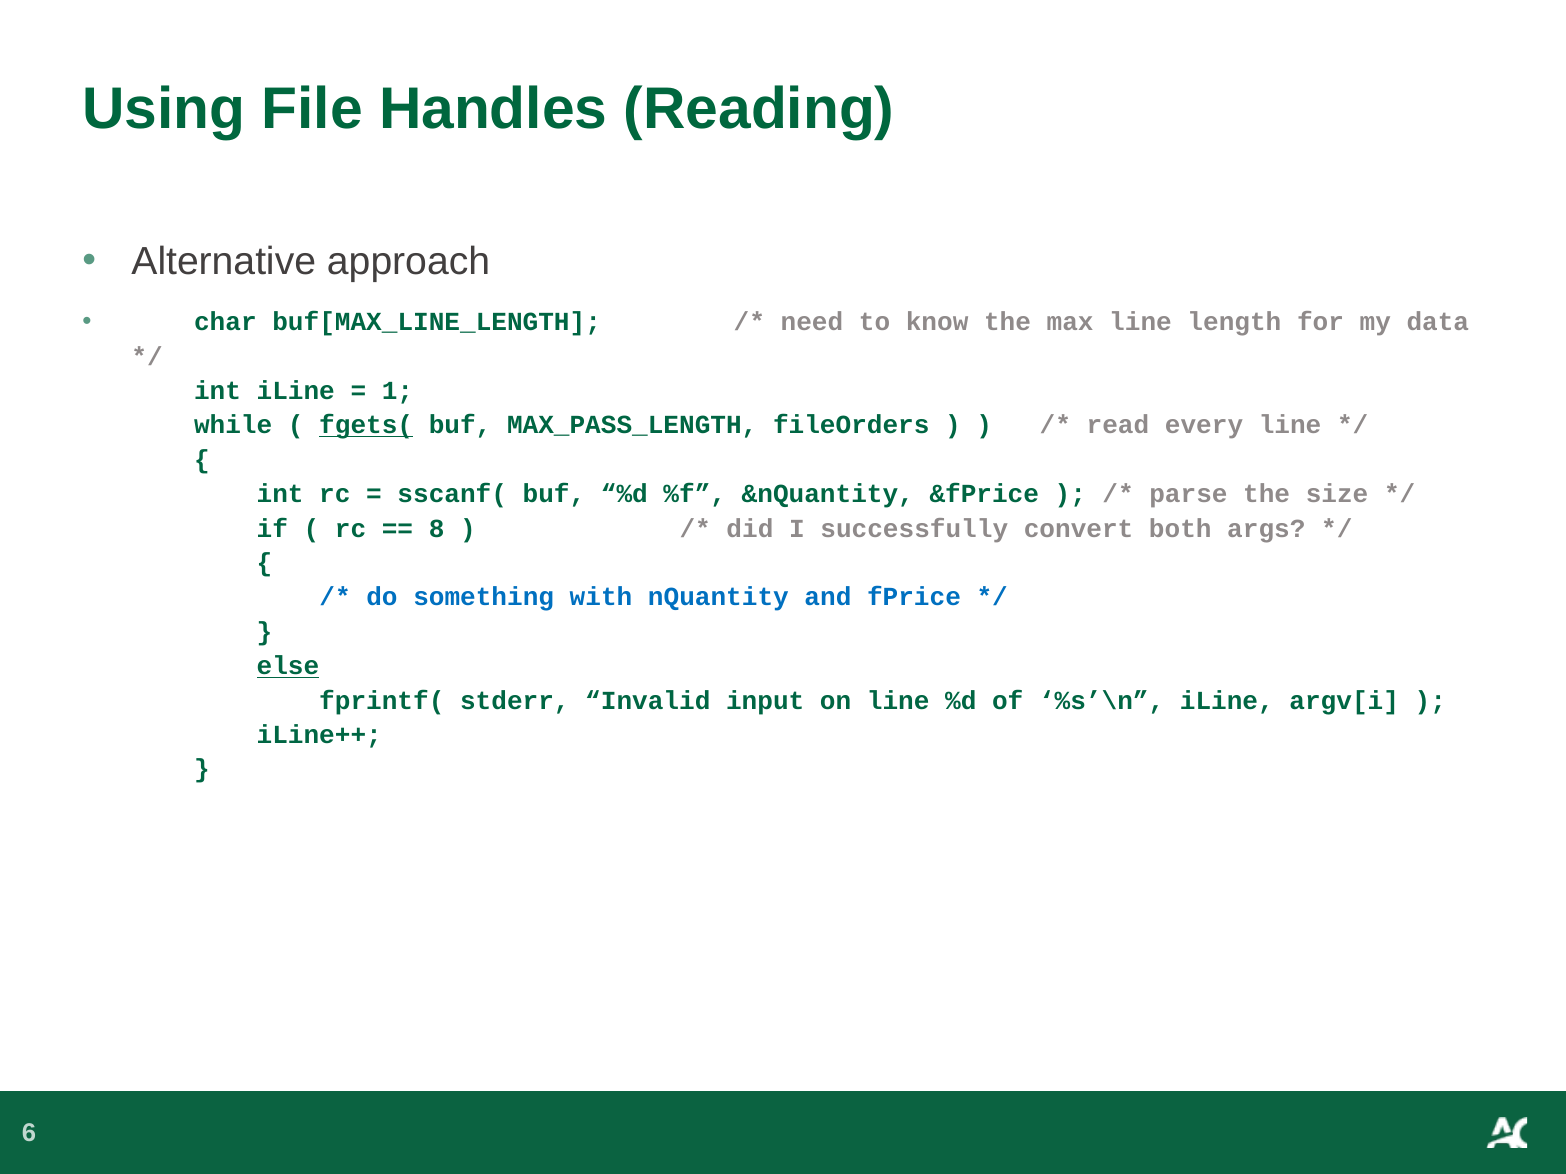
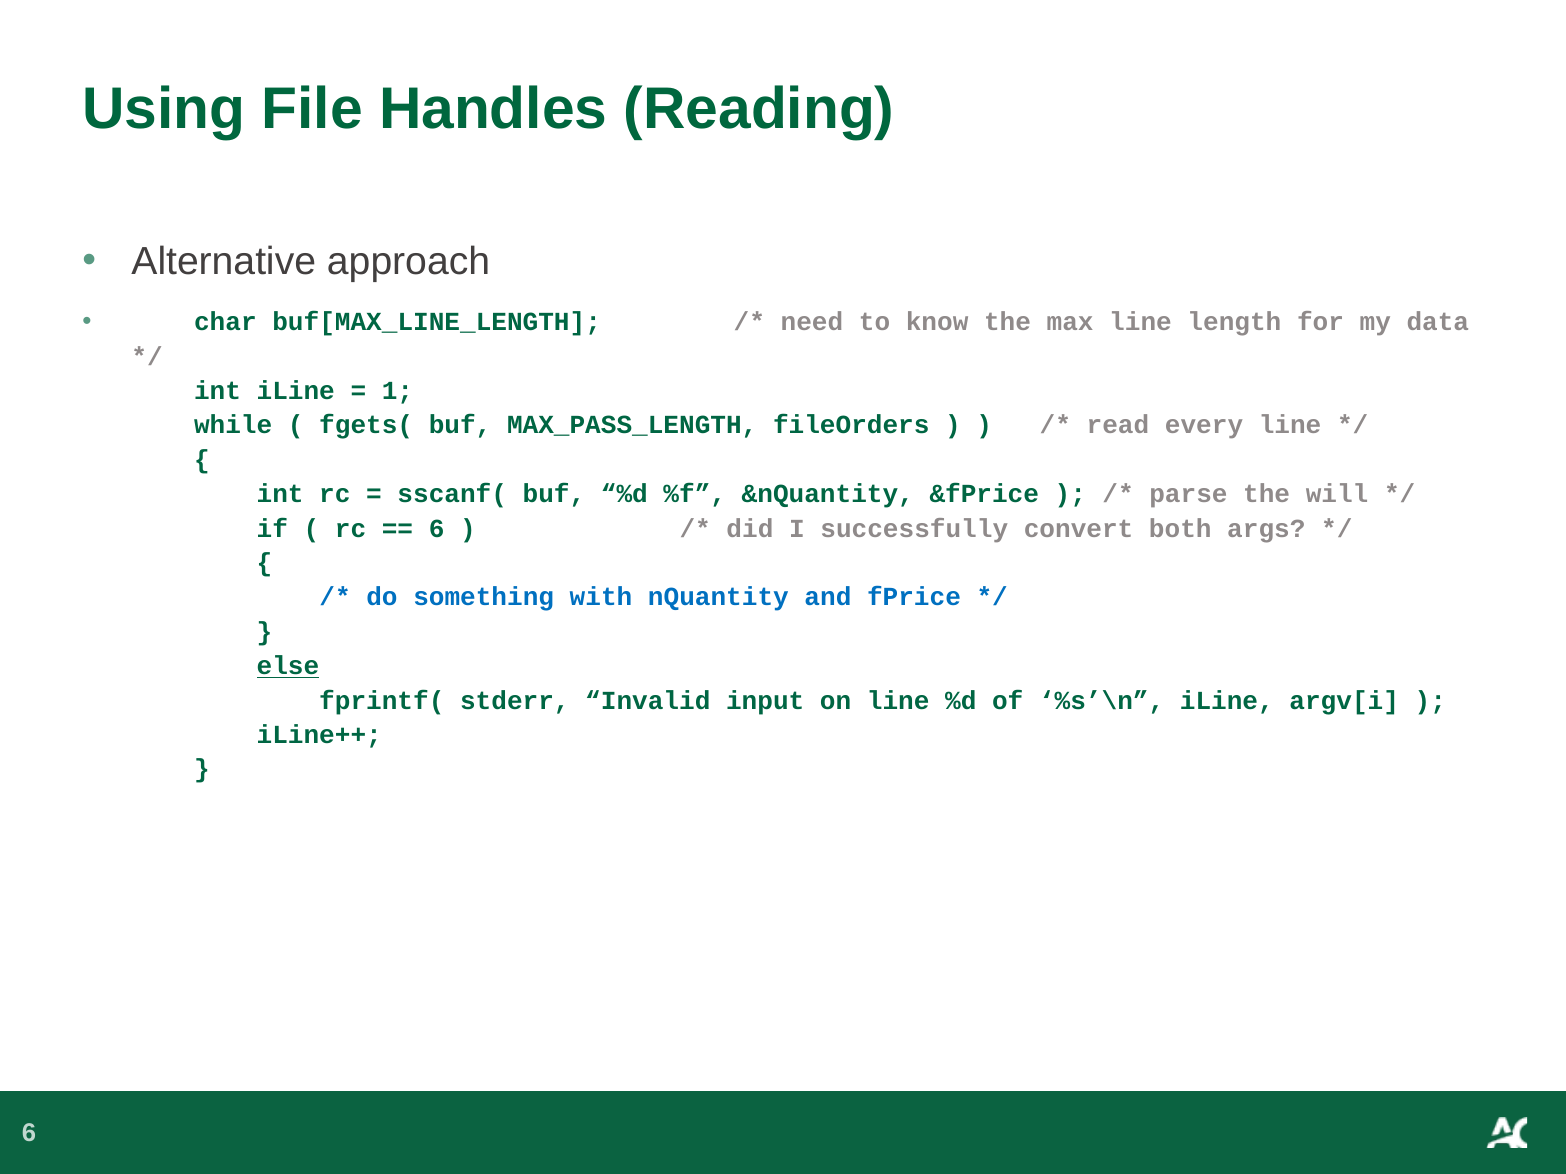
fgets( underline: present -> none
size: size -> will
8 at (437, 529): 8 -> 6
